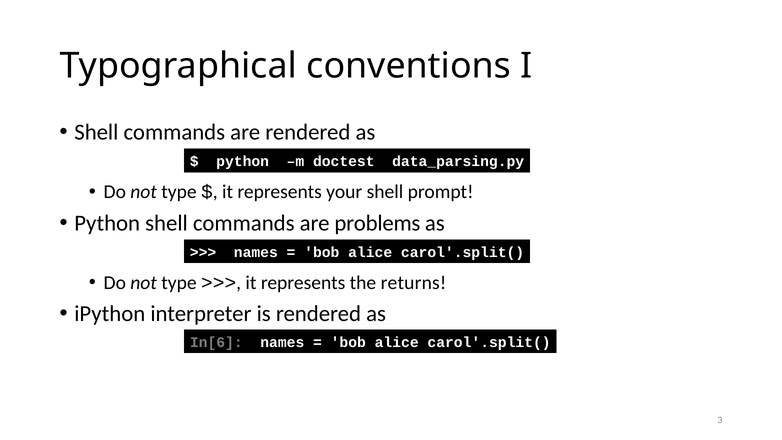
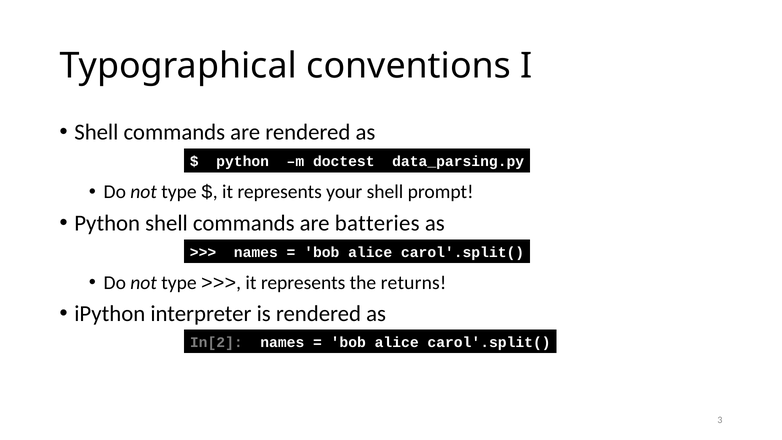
problems: problems -> batteries
In[6: In[6 -> In[2
